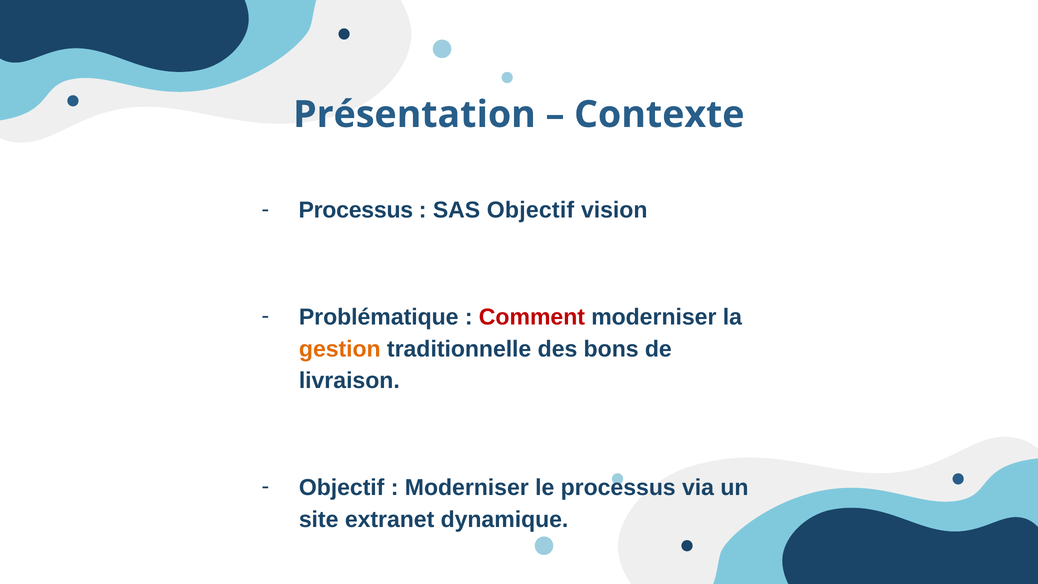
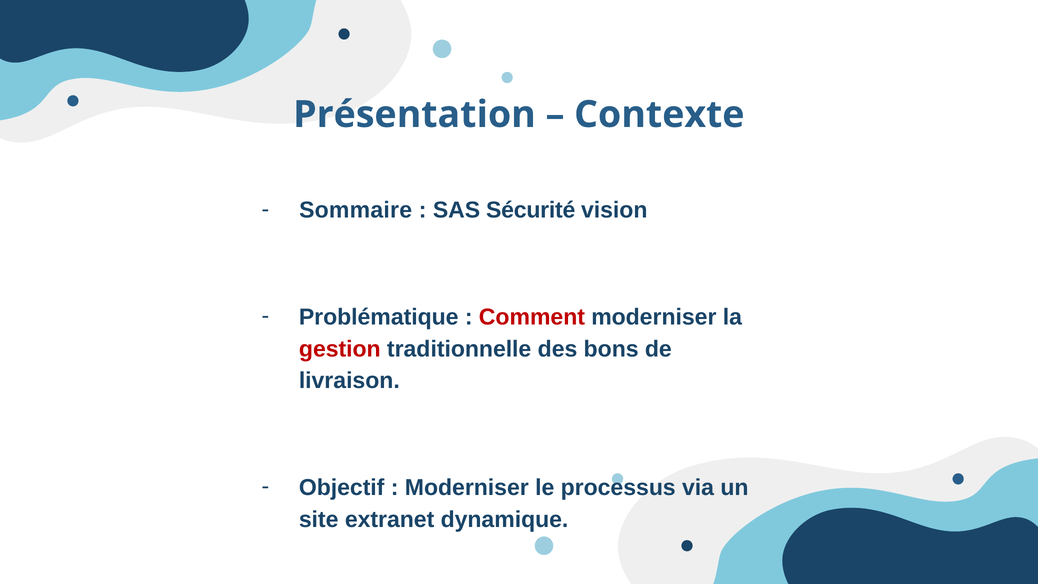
Processus at (356, 210): Processus -> Sommaire
SAS Objectif: Objectif -> Sécurité
gestion colour: orange -> red
